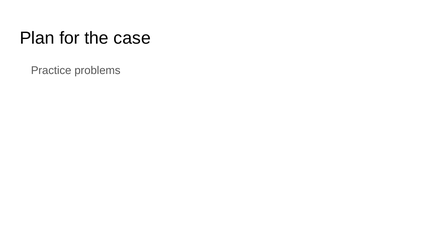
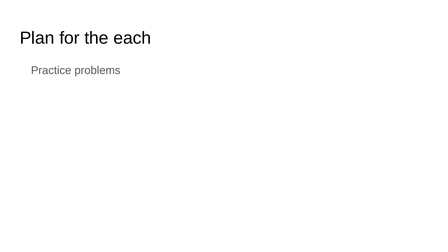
case: case -> each
